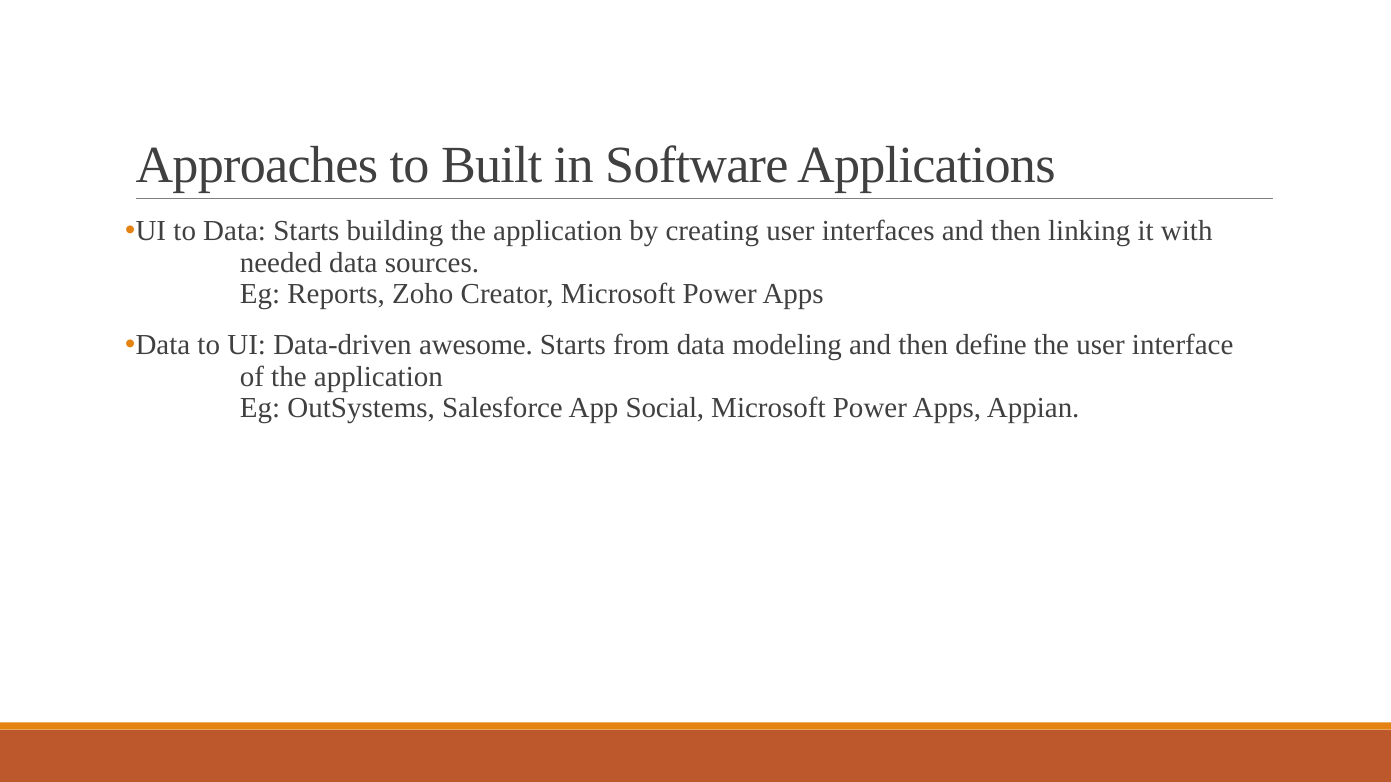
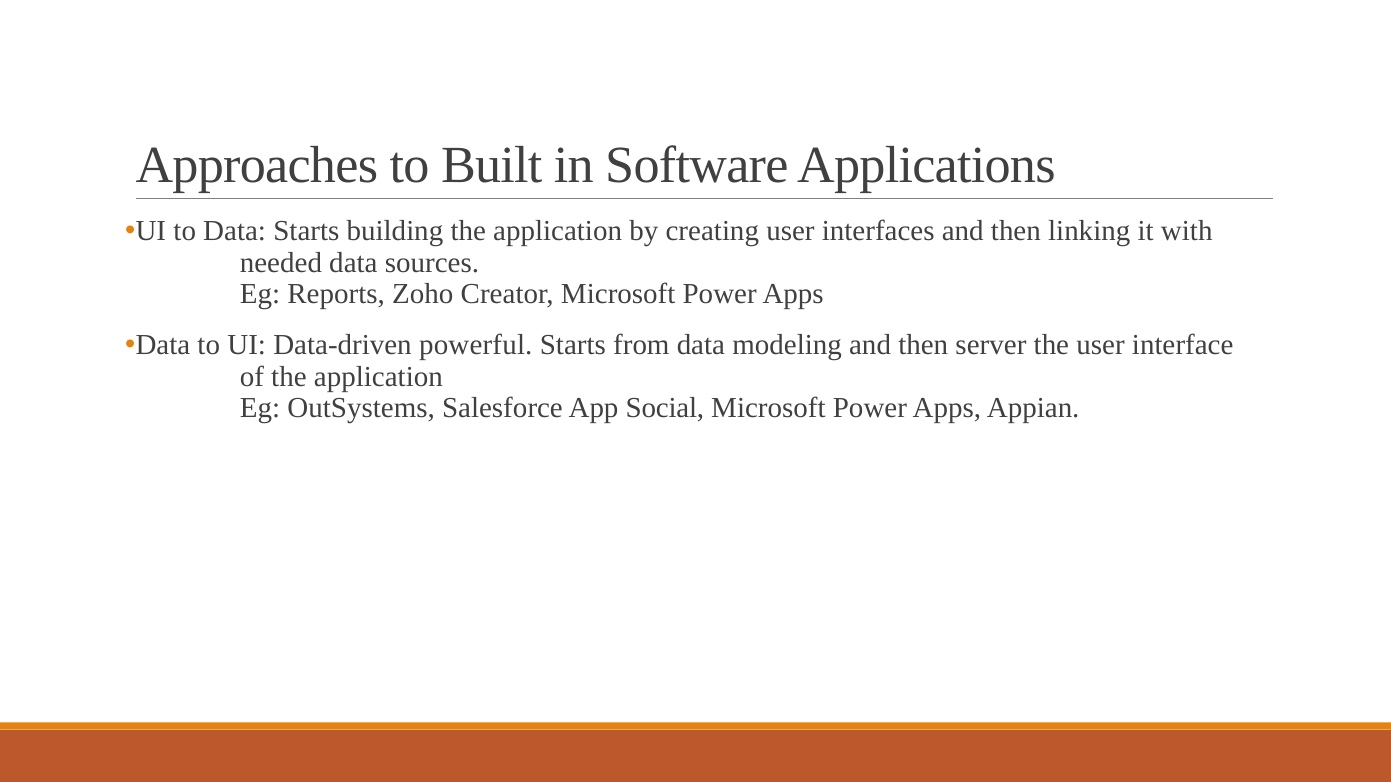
awesome: awesome -> powerful
define: define -> server
